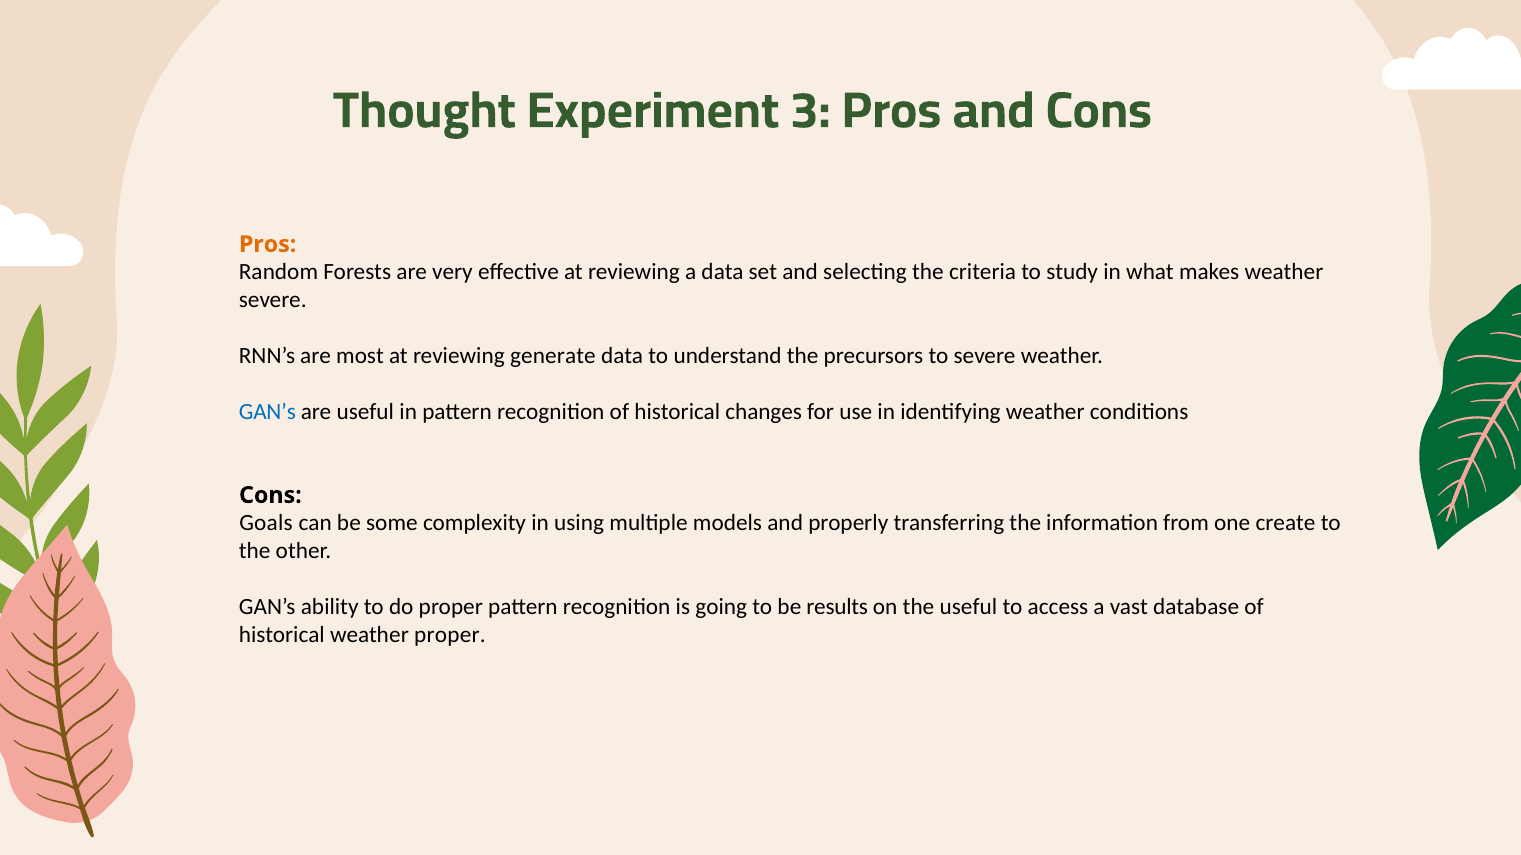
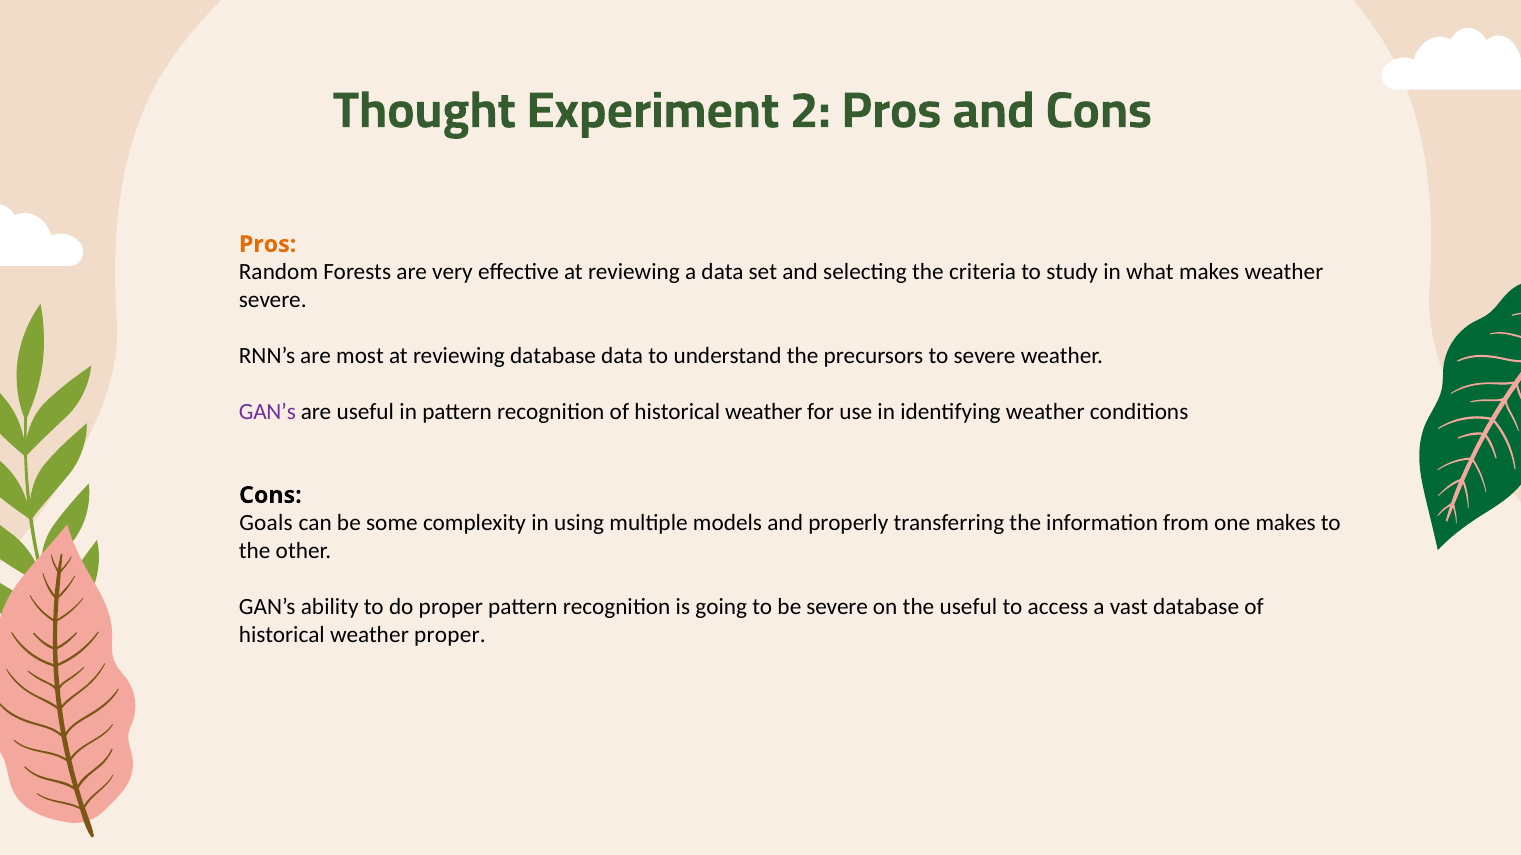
3: 3 -> 2
reviewing generate: generate -> database
GAN’s at (267, 412) colour: blue -> purple
recognition of historical changes: changes -> weather
one create: create -> makes
be results: results -> severe
